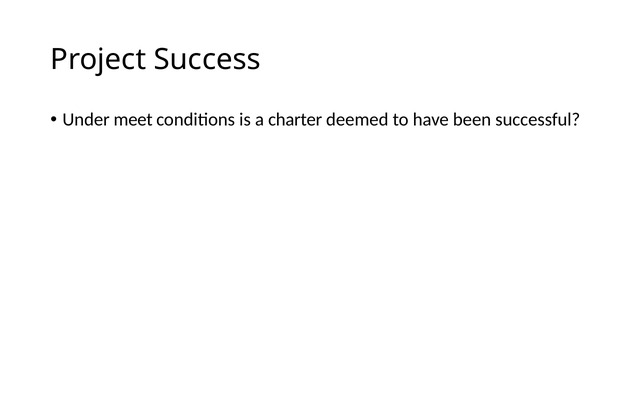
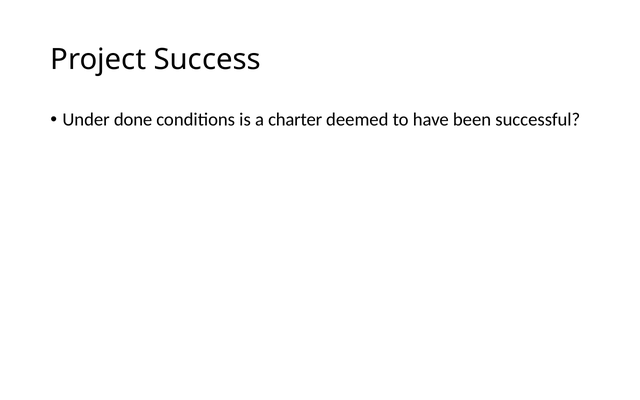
meet: meet -> done
